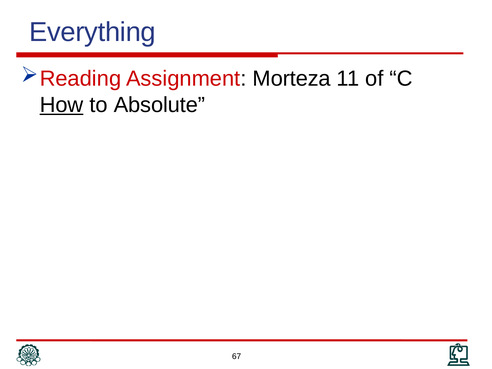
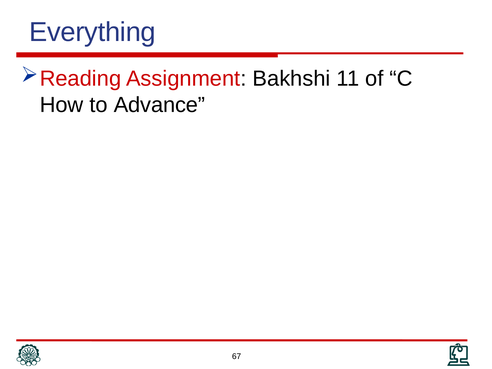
Morteza: Morteza -> Bakhshi
How underline: present -> none
Absolute: Absolute -> Advance
